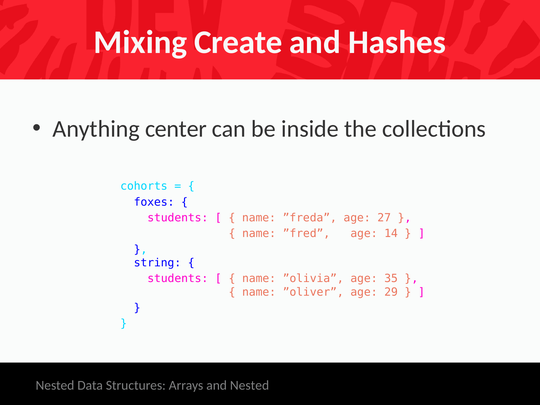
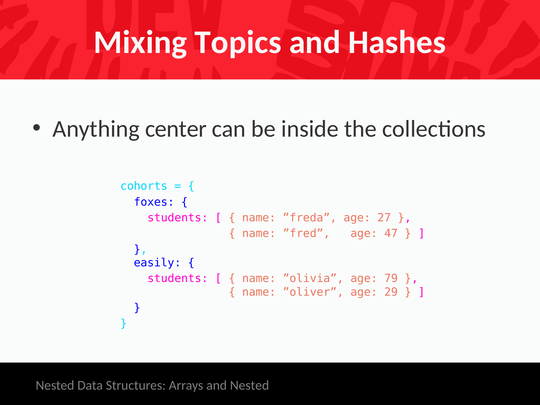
Create: Create -> Topics
14: 14 -> 47
string: string -> easily
35: 35 -> 79
